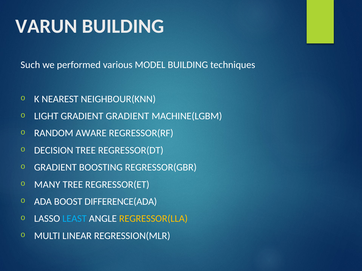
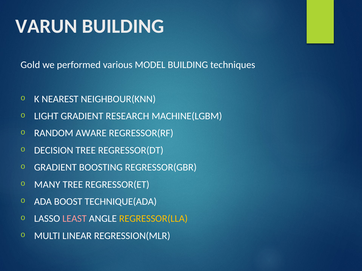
Such: Such -> Gold
GRADIENT GRADIENT: GRADIENT -> RESEARCH
DIFFERENCE(ADA: DIFFERENCE(ADA -> TECHNIQUE(ADA
LEAST colour: light blue -> pink
